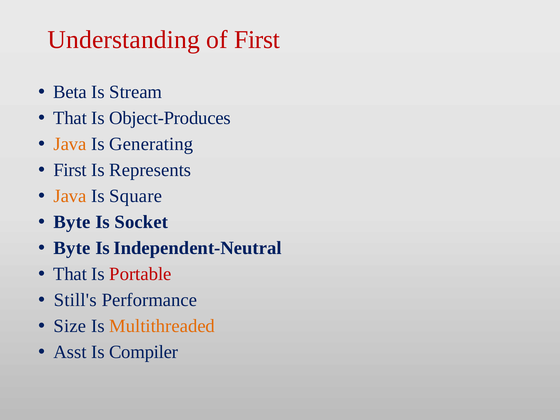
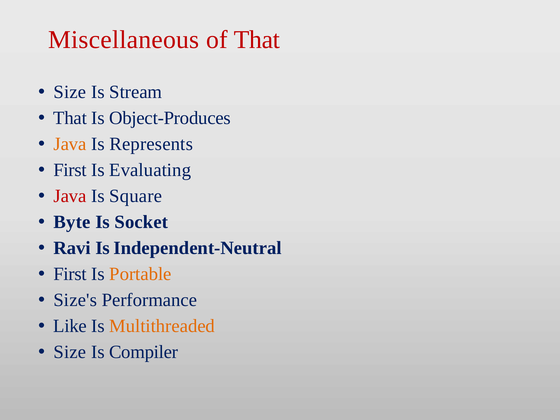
Understanding: Understanding -> Miscellaneous
of First: First -> That
Beta at (70, 92): Beta -> Size
Generating: Generating -> Represents
Represents: Represents -> Evaluating
Java at (70, 196) colour: orange -> red
Byte at (72, 248): Byte -> Ravi
That at (70, 274): That -> First
Portable colour: red -> orange
Still's: Still's -> Size's
Size: Size -> Like
Asst at (70, 352): Asst -> Size
